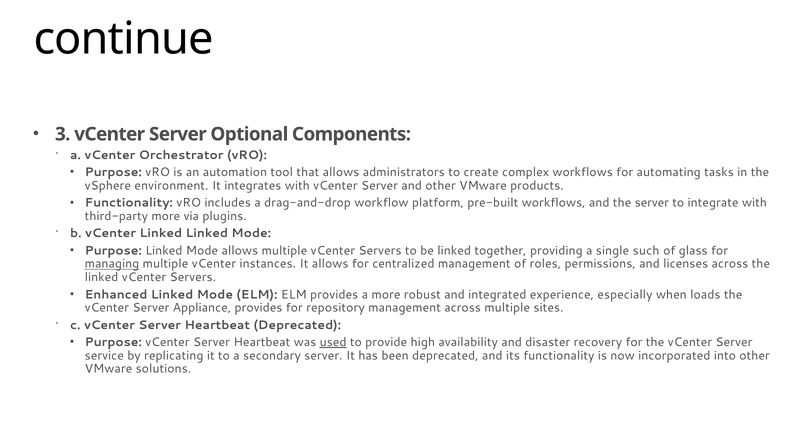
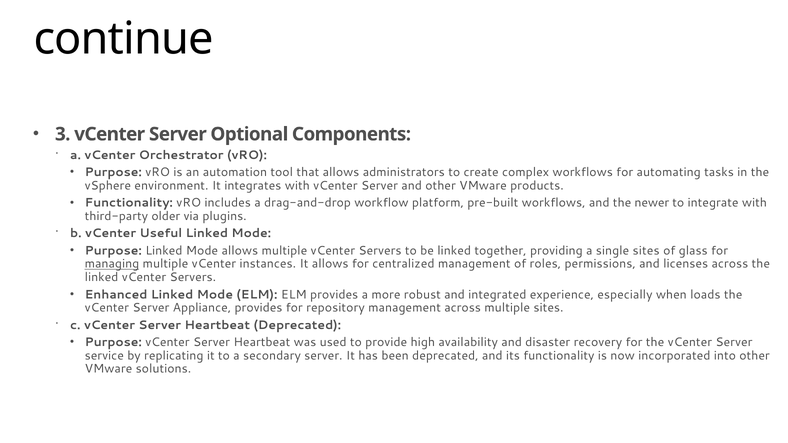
the server: server -> newer
third-party more: more -> older
vCenter Linked: Linked -> Useful
single such: such -> sites
used underline: present -> none
